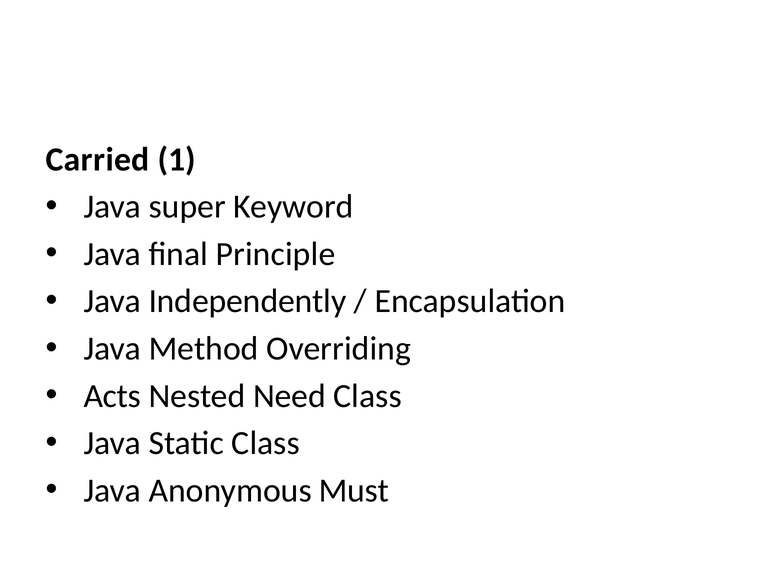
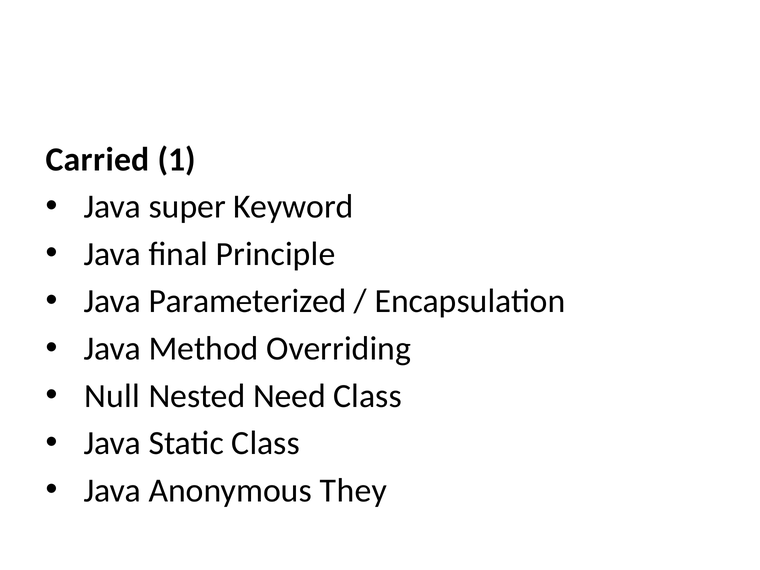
Independently: Independently -> Parameterized
Acts: Acts -> Null
Must: Must -> They
